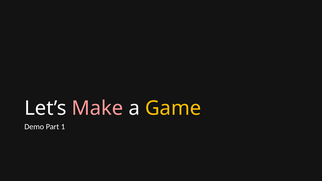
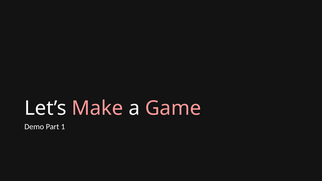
Game colour: yellow -> pink
